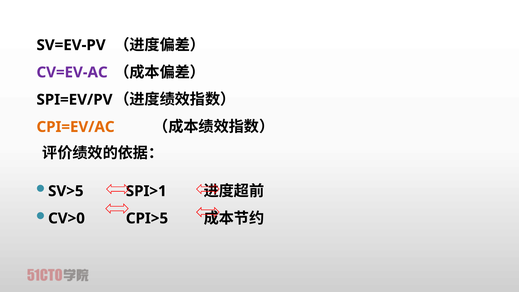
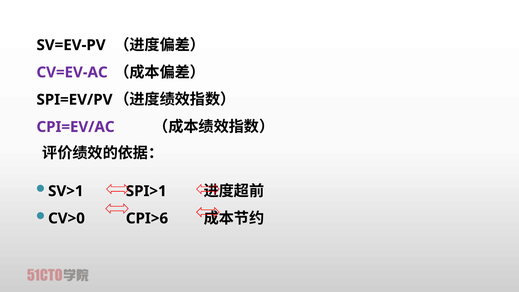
CPI=EV/AC colour: orange -> purple
SV>5: SV>5 -> SV>1
CPI>5: CPI>5 -> CPI>6
